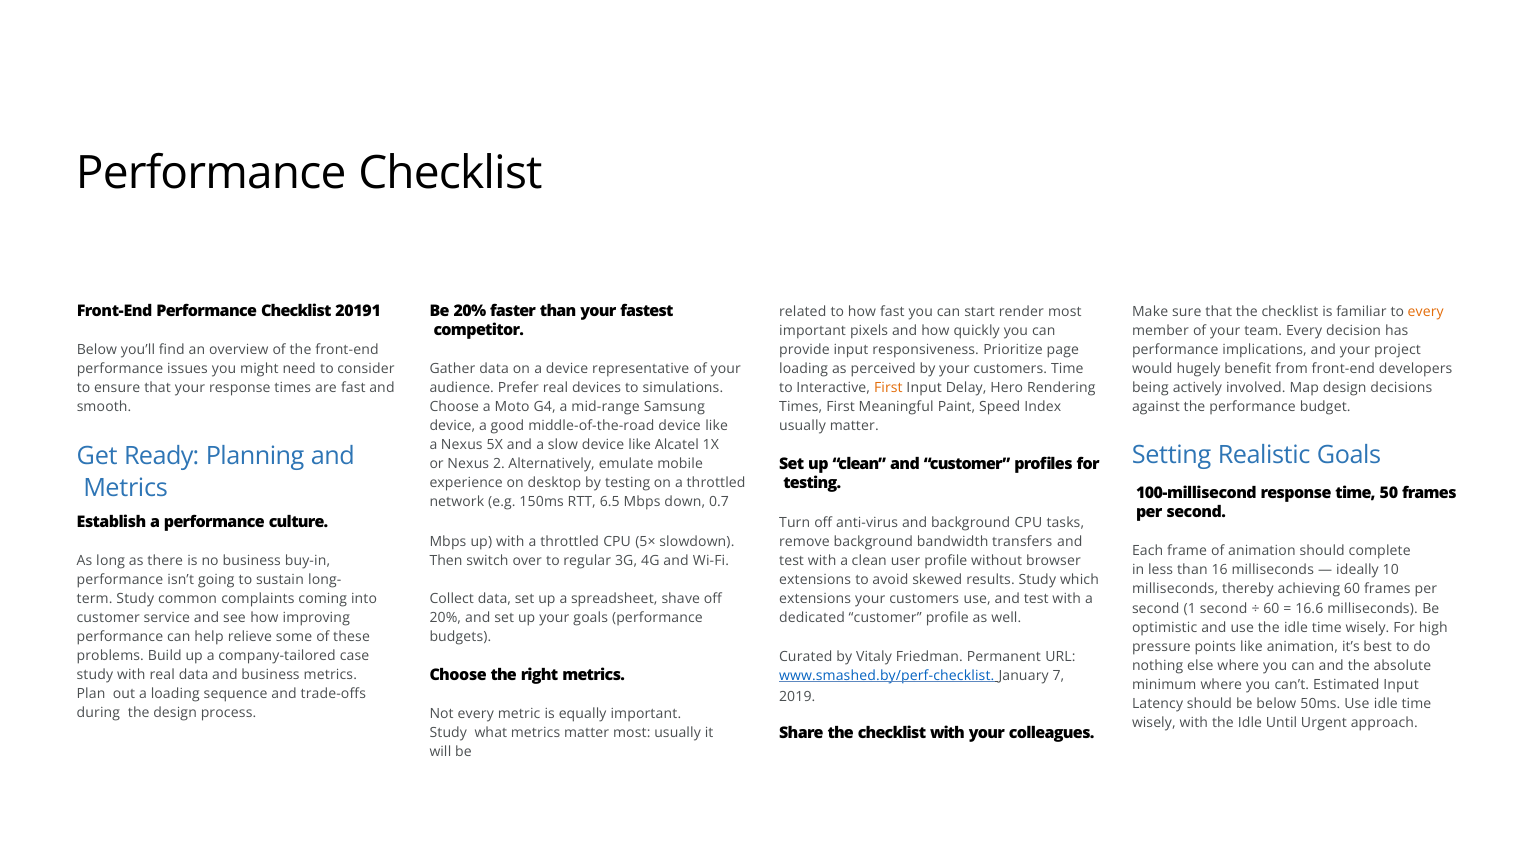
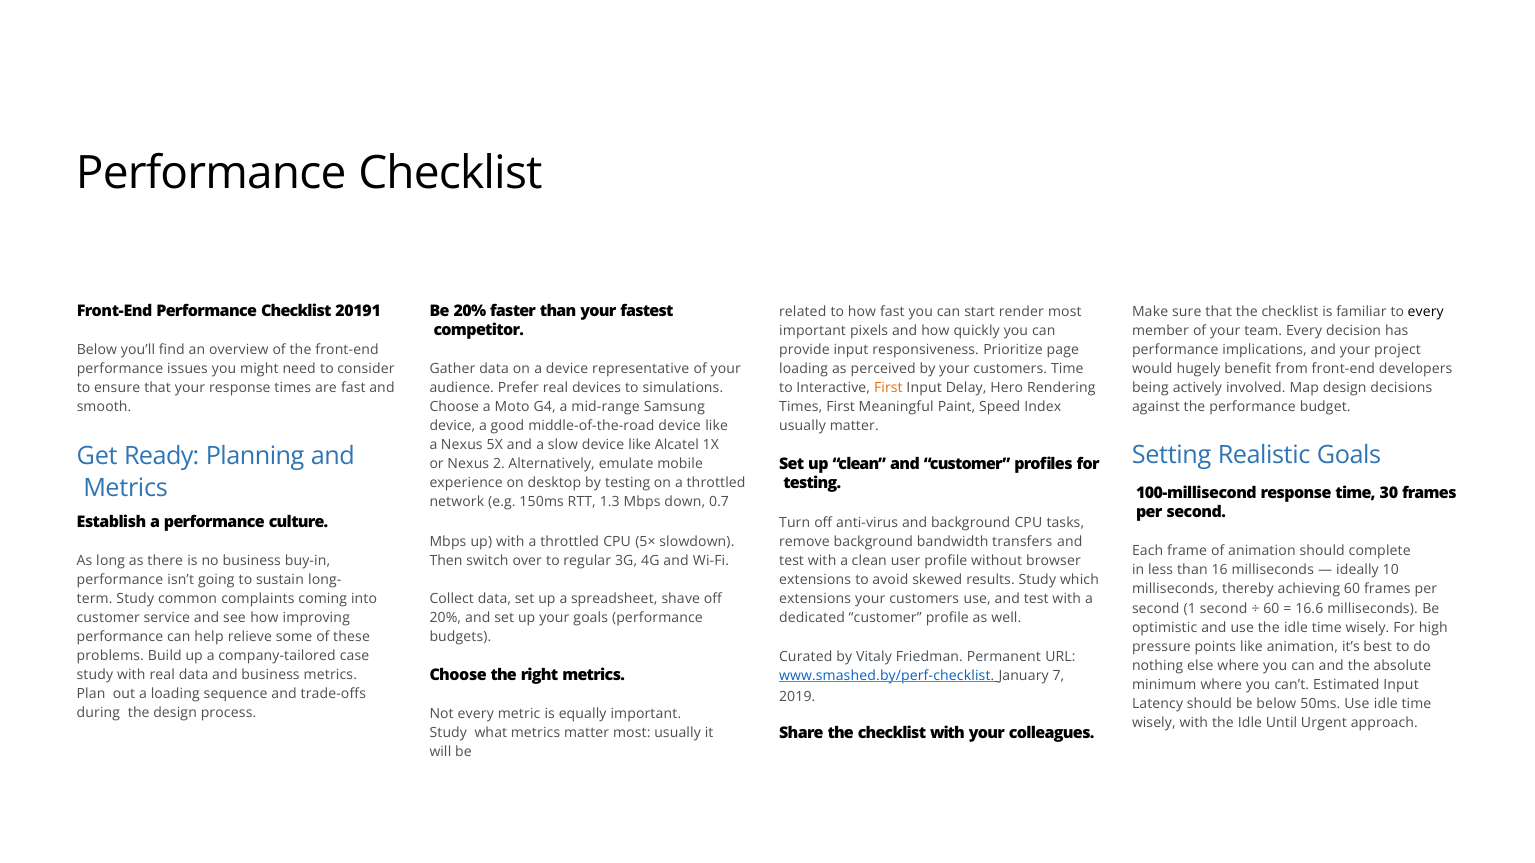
every at (1426, 312) colour: orange -> black
50: 50 -> 30
6.5: 6.5 -> 1.3
